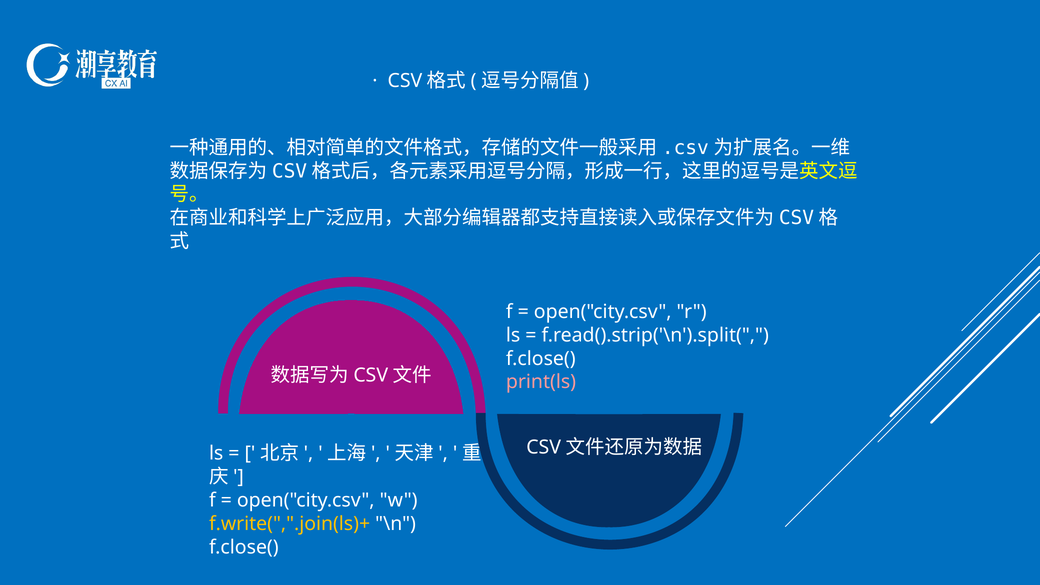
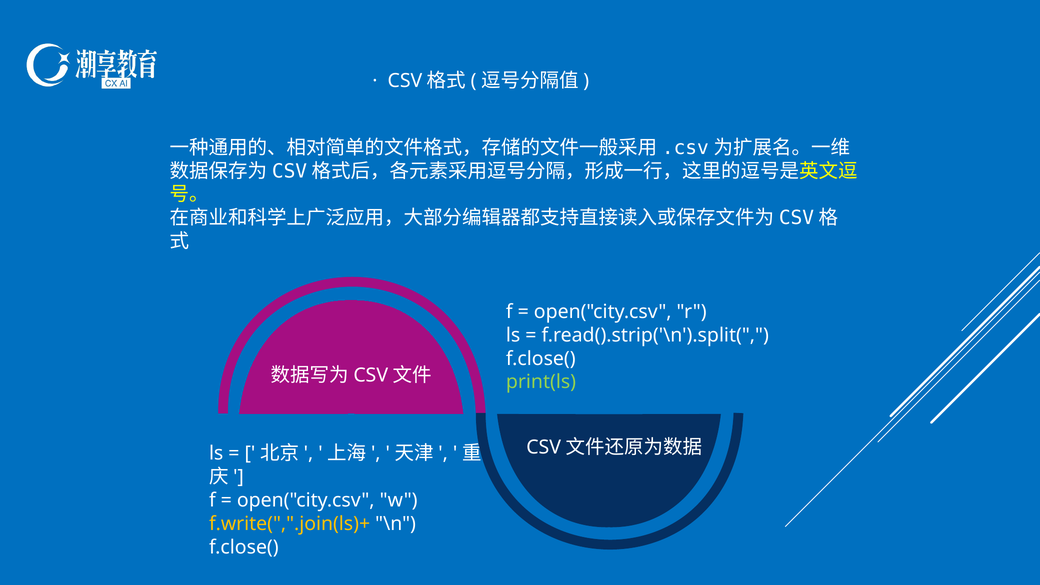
print(ls colour: pink -> light green
